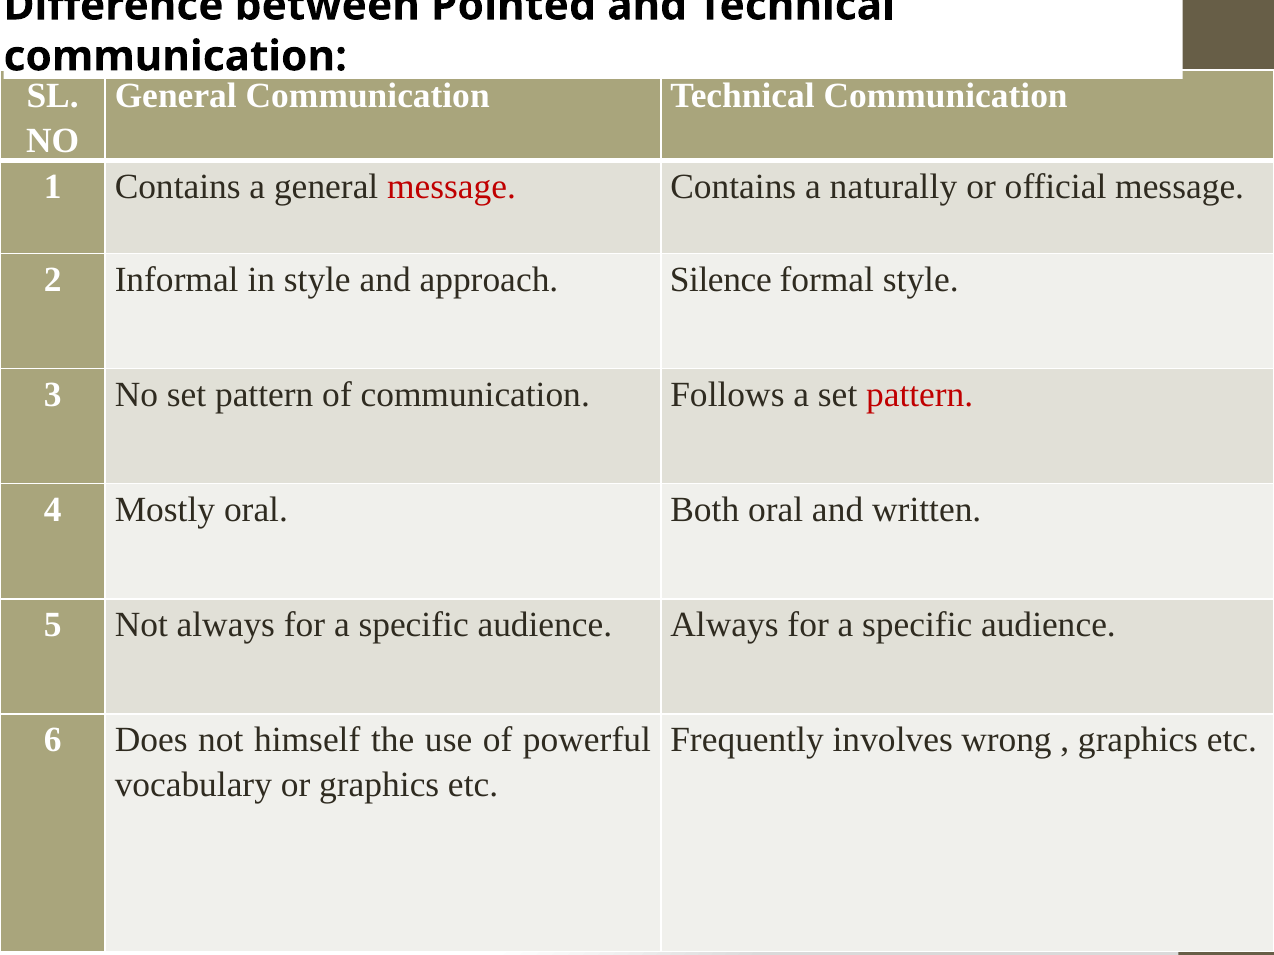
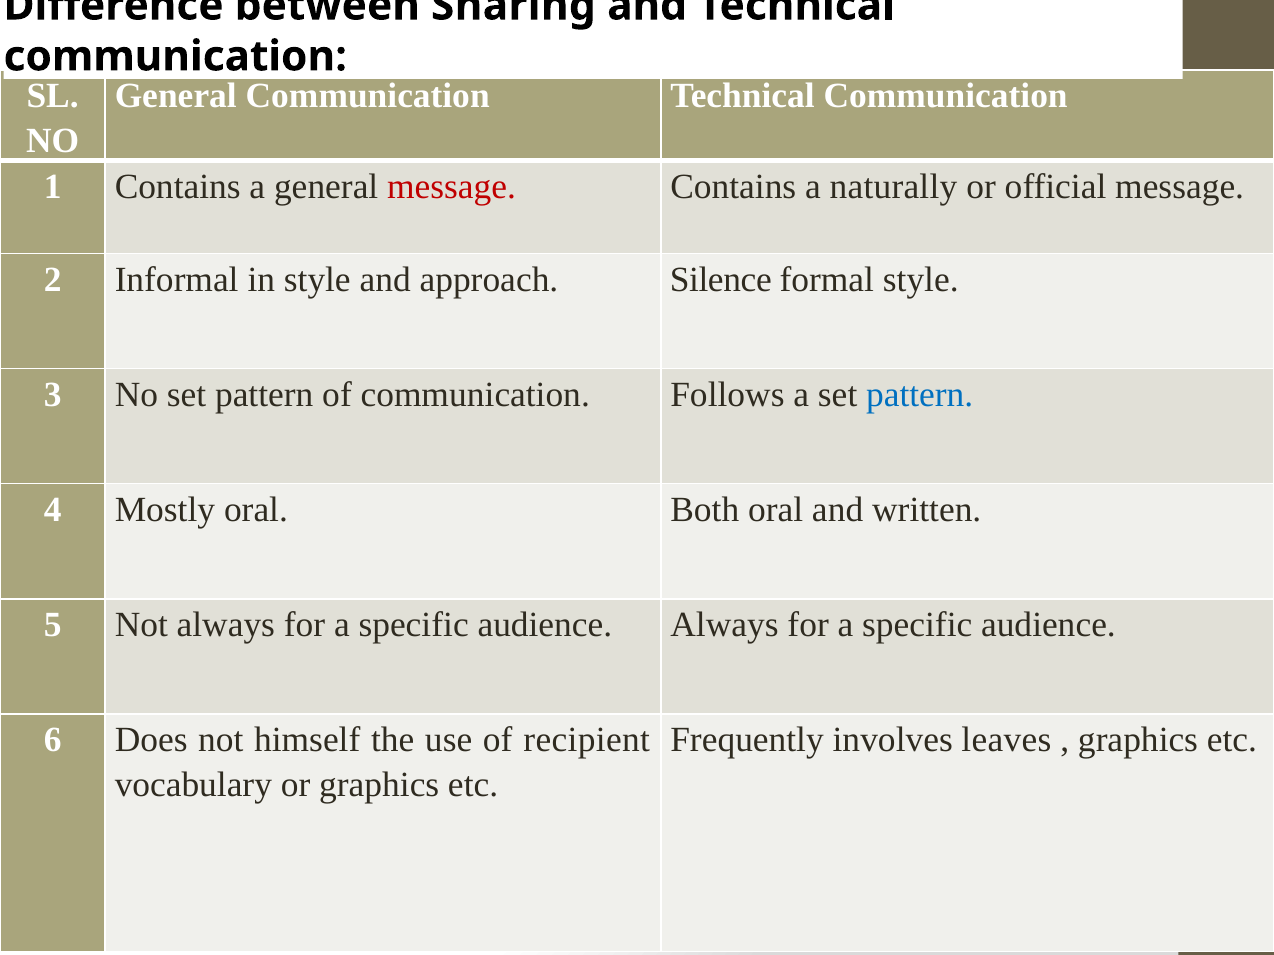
Pointed: Pointed -> Sharing
pattern at (920, 395) colour: red -> blue
powerful: powerful -> recipient
wrong: wrong -> leaves
